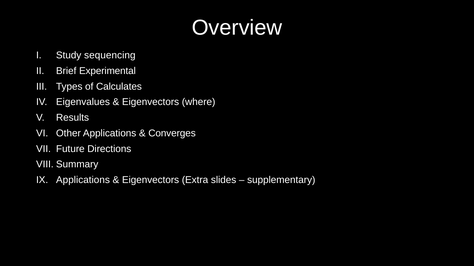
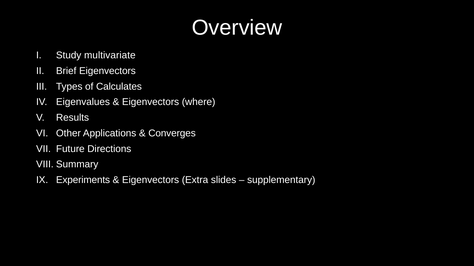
sequencing: sequencing -> multivariate
Brief Experimental: Experimental -> Eigenvectors
Applications at (83, 180): Applications -> Experiments
